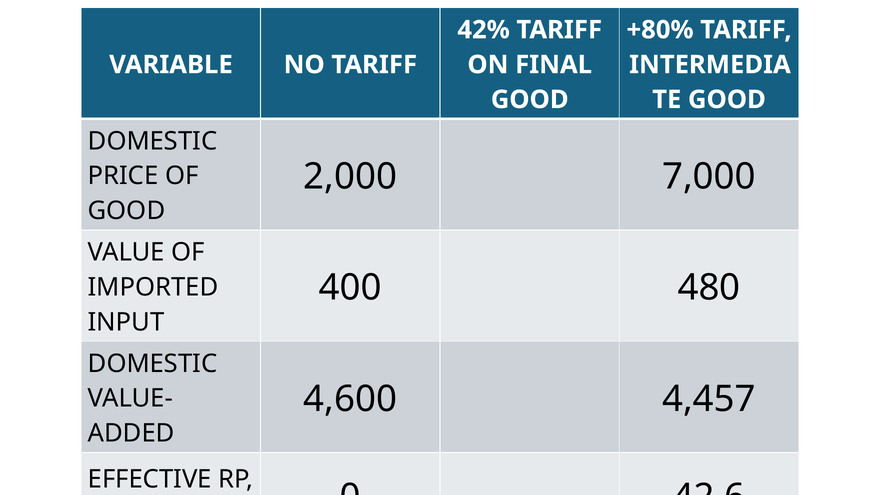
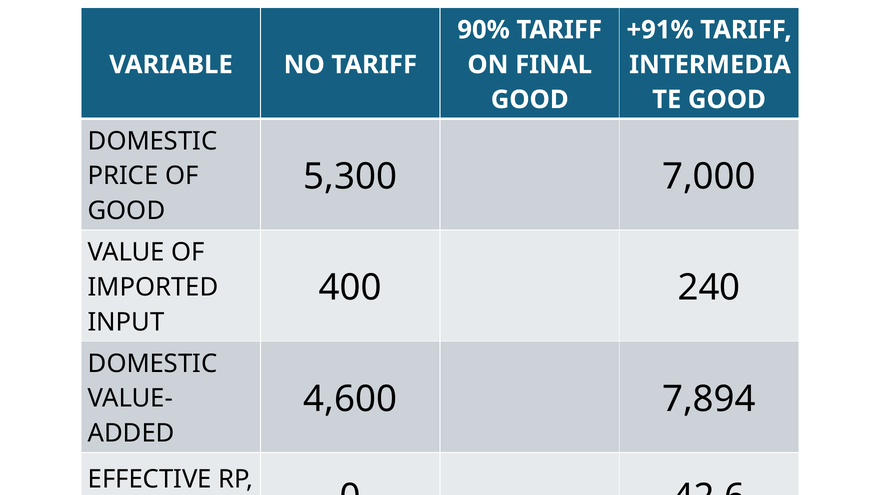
42%: 42% -> 90%
+80%: +80% -> +91%
2,000: 2,000 -> 5,300
480: 480 -> 240
4,457: 4,457 -> 7,894
